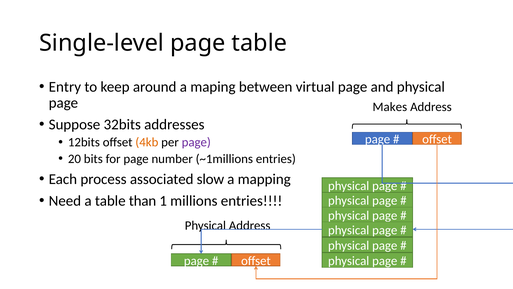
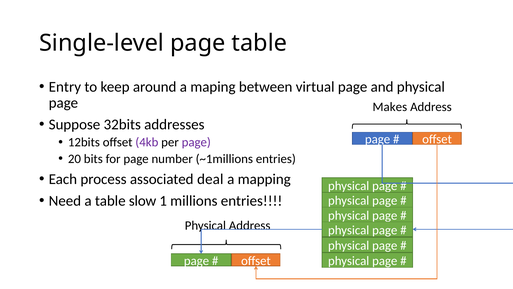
4kb colour: orange -> purple
slow: slow -> deal
than: than -> slow
